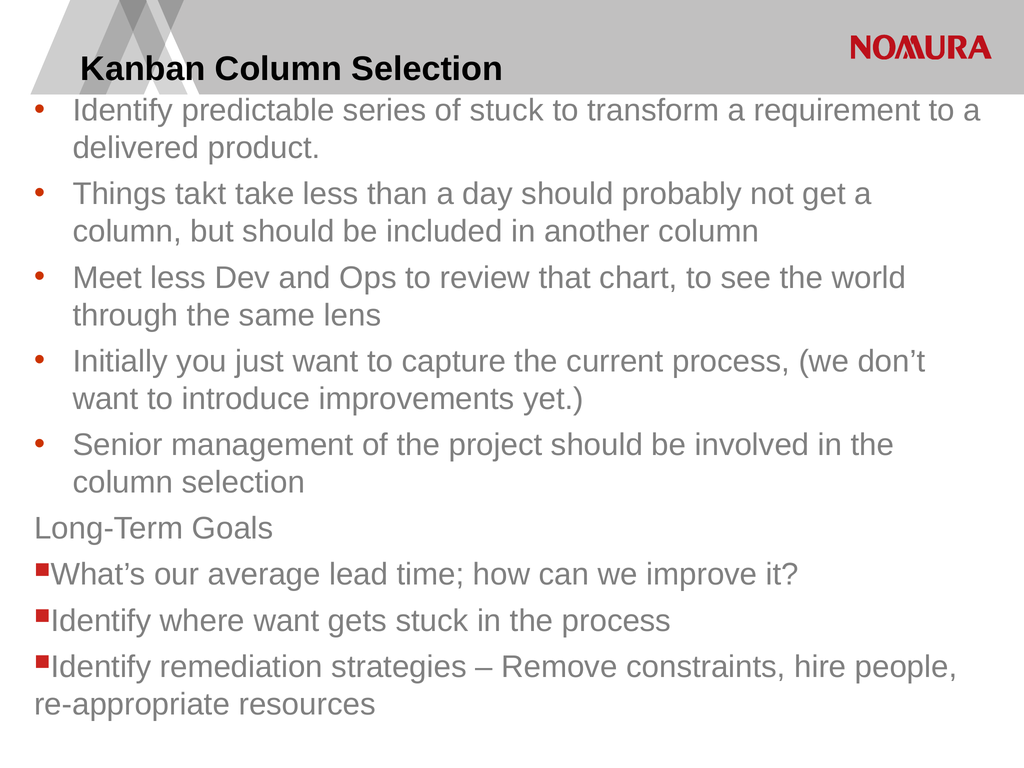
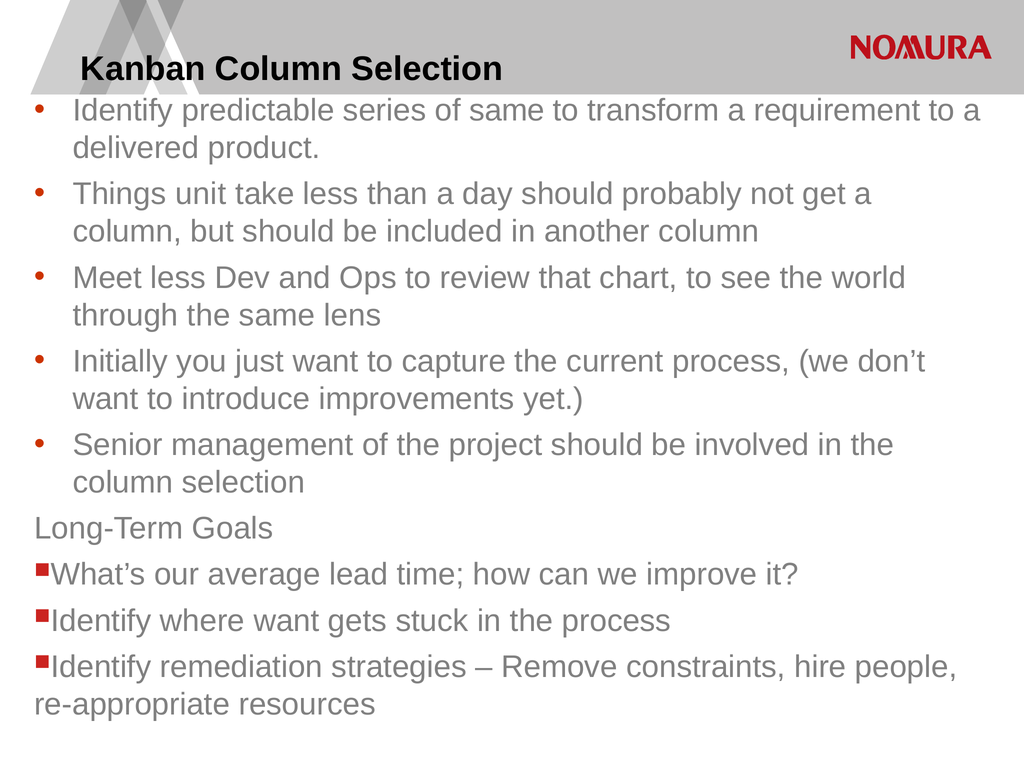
of stuck: stuck -> same
takt: takt -> unit
